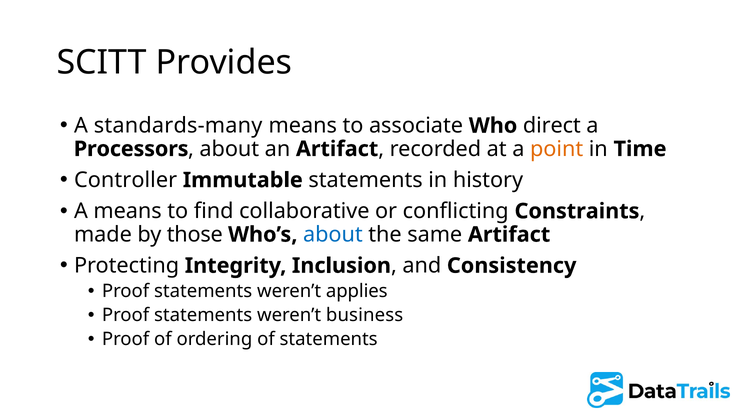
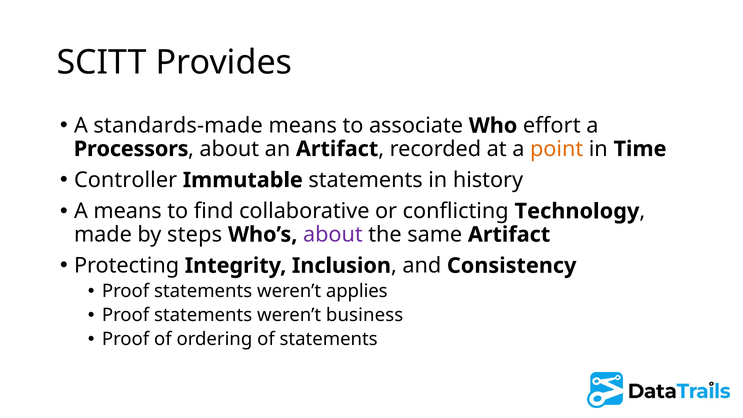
standards-many: standards-many -> standards-made
direct: direct -> effort
Constraints: Constraints -> Technology
those: those -> steps
about at (333, 235) colour: blue -> purple
